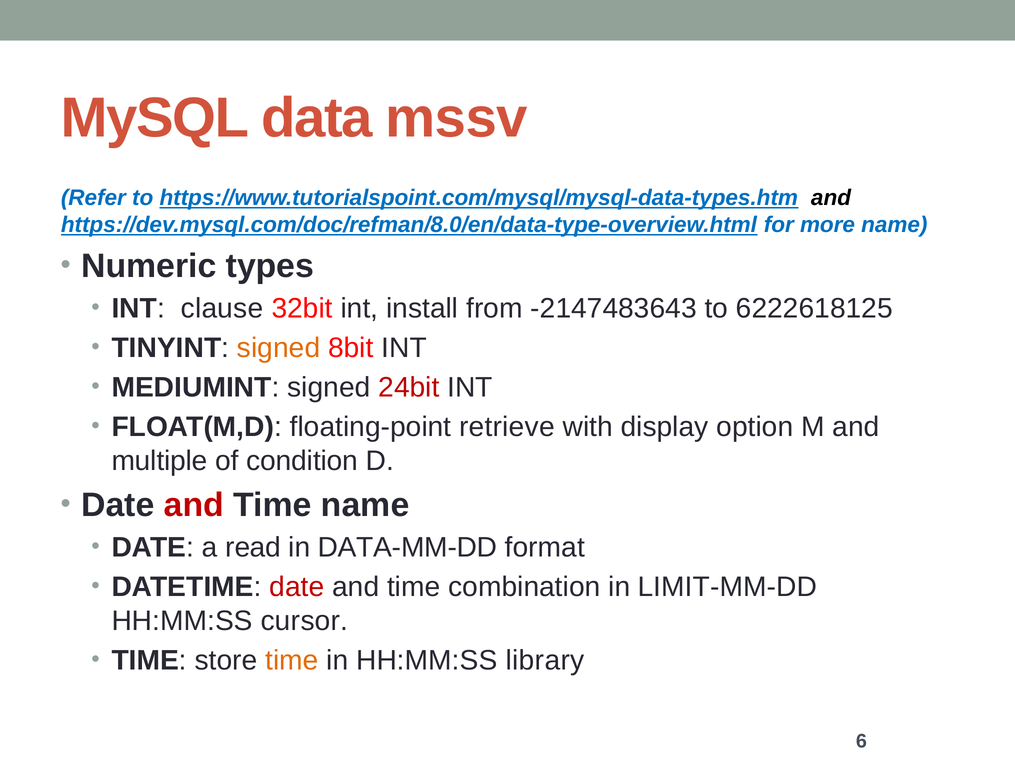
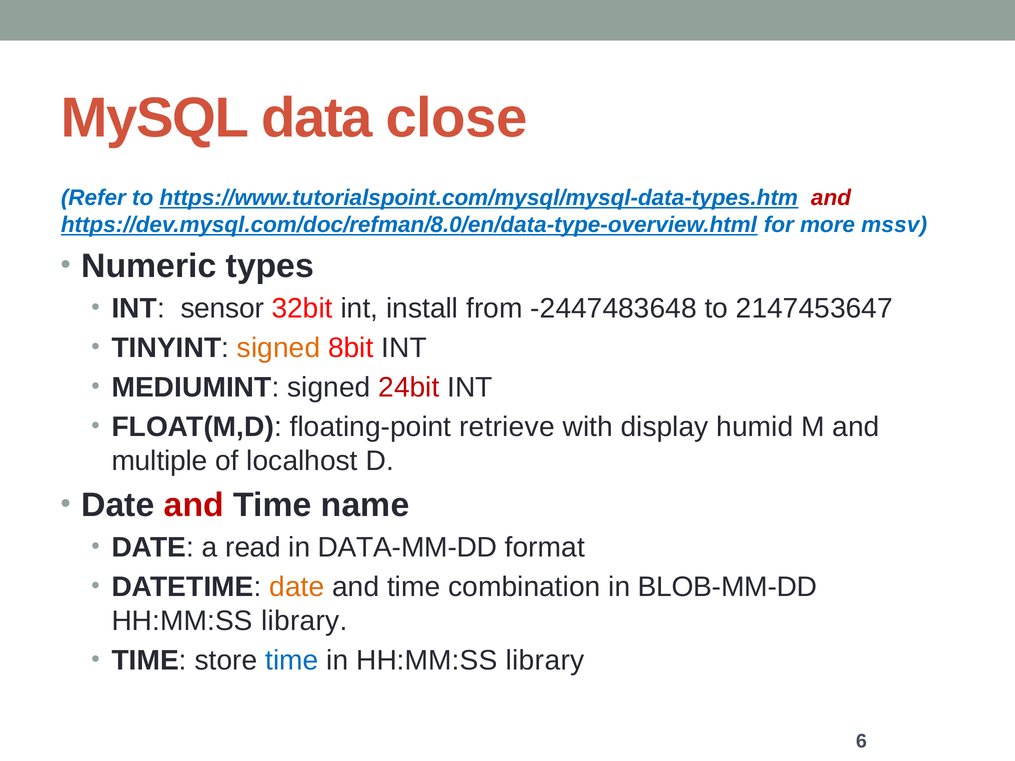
mssv: mssv -> close
and at (831, 198) colour: black -> red
more name: name -> mssv
clause: clause -> sensor
-2147483643: -2147483643 -> -2447483648
6222618125: 6222618125 -> 2147453647
option: option -> humid
condition: condition -> localhost
date at (297, 587) colour: red -> orange
LIMIT-MM-DD: LIMIT-MM-DD -> BLOB-MM-DD
cursor at (304, 621): cursor -> library
time at (292, 661) colour: orange -> blue
